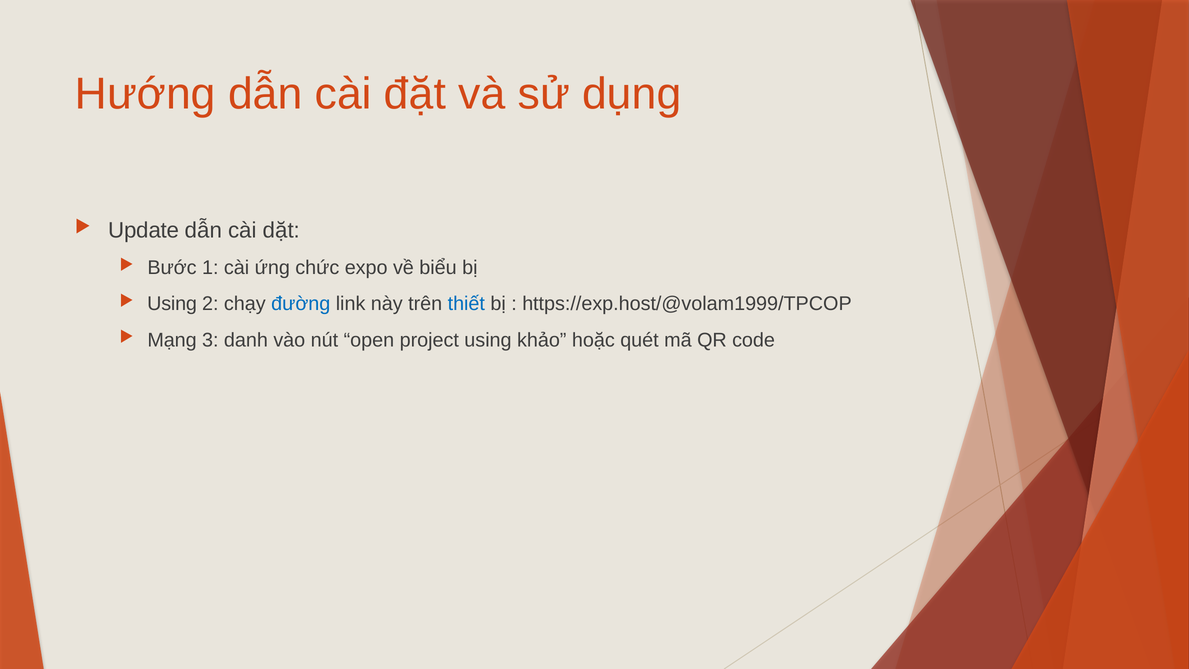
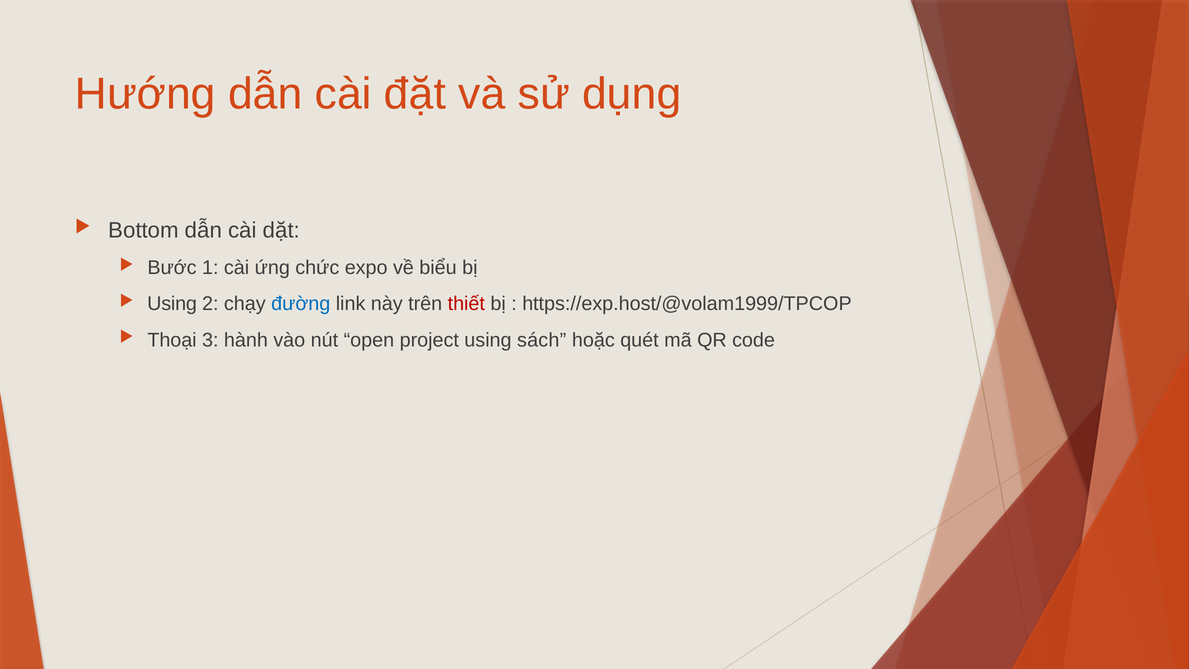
Update: Update -> Bottom
thiết colour: blue -> red
Mạng: Mạng -> Thoại
danh: danh -> hành
khảo: khảo -> sách
